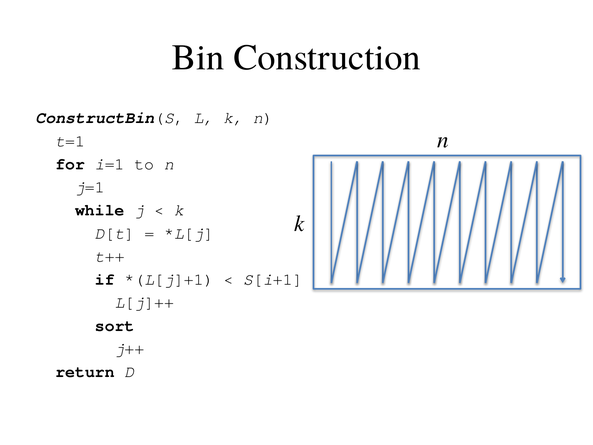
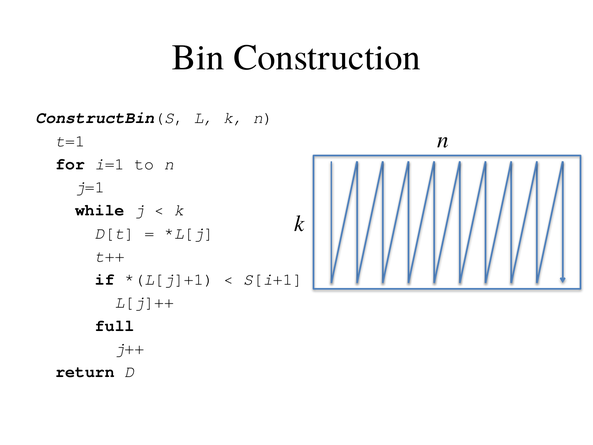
sort: sort -> full
